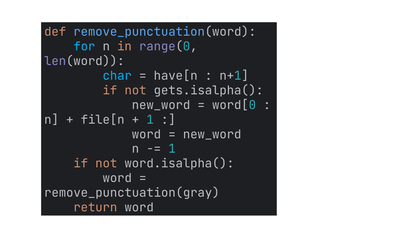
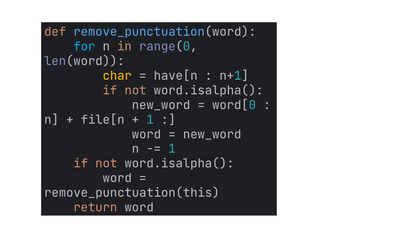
char colour: light blue -> yellow
gets.isalpha( at (209, 90): gets.isalpha( -> word.isalpha(
remove_punctuation(gray: remove_punctuation(gray -> remove_punctuation(this
